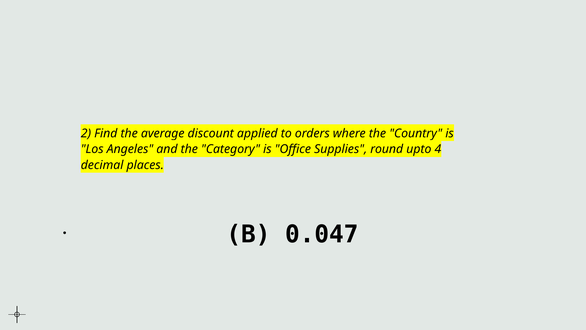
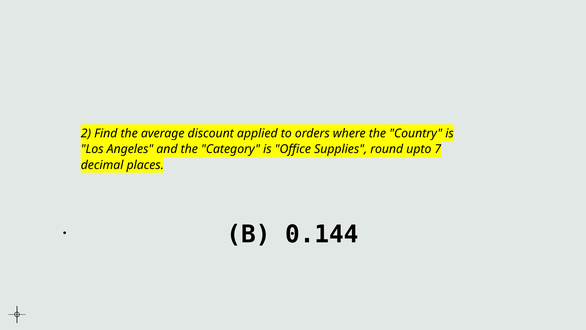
4: 4 -> 7
0.047: 0.047 -> 0.144
